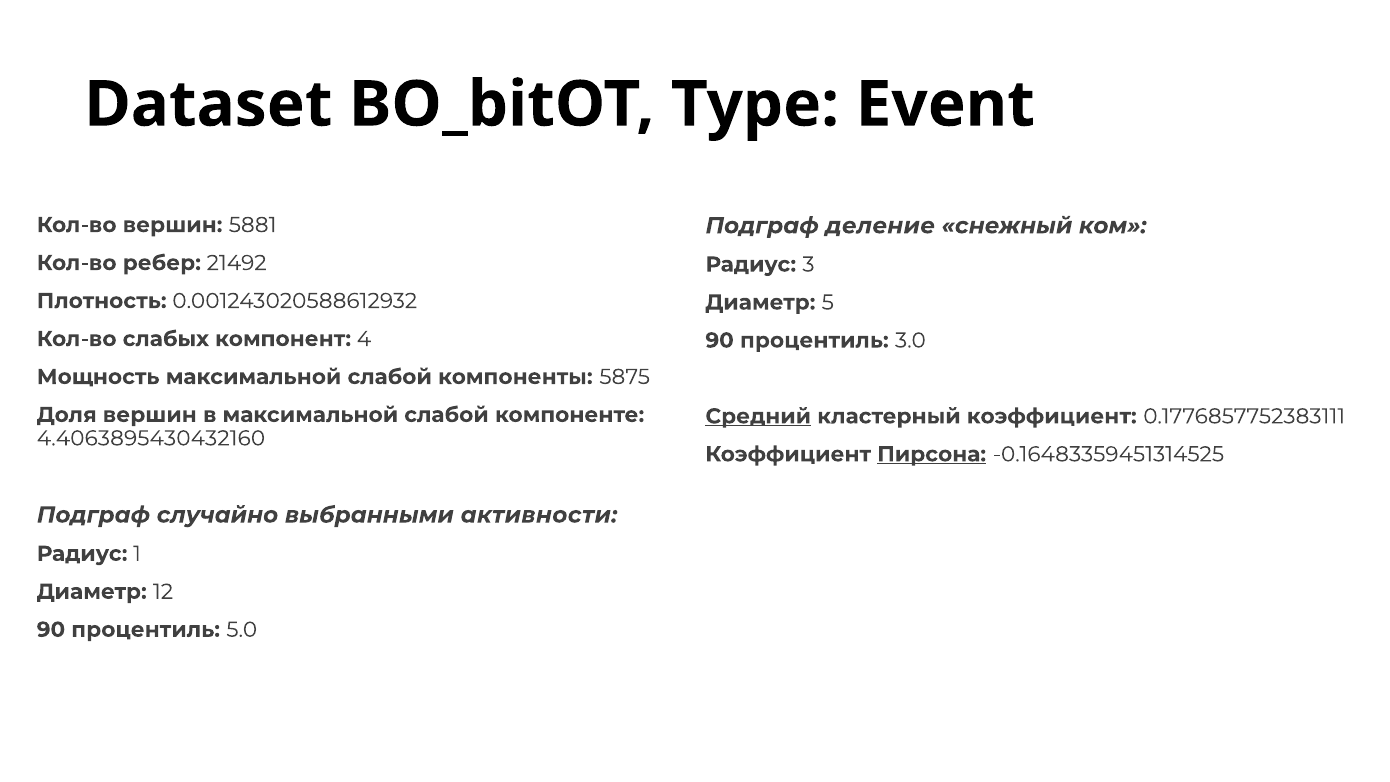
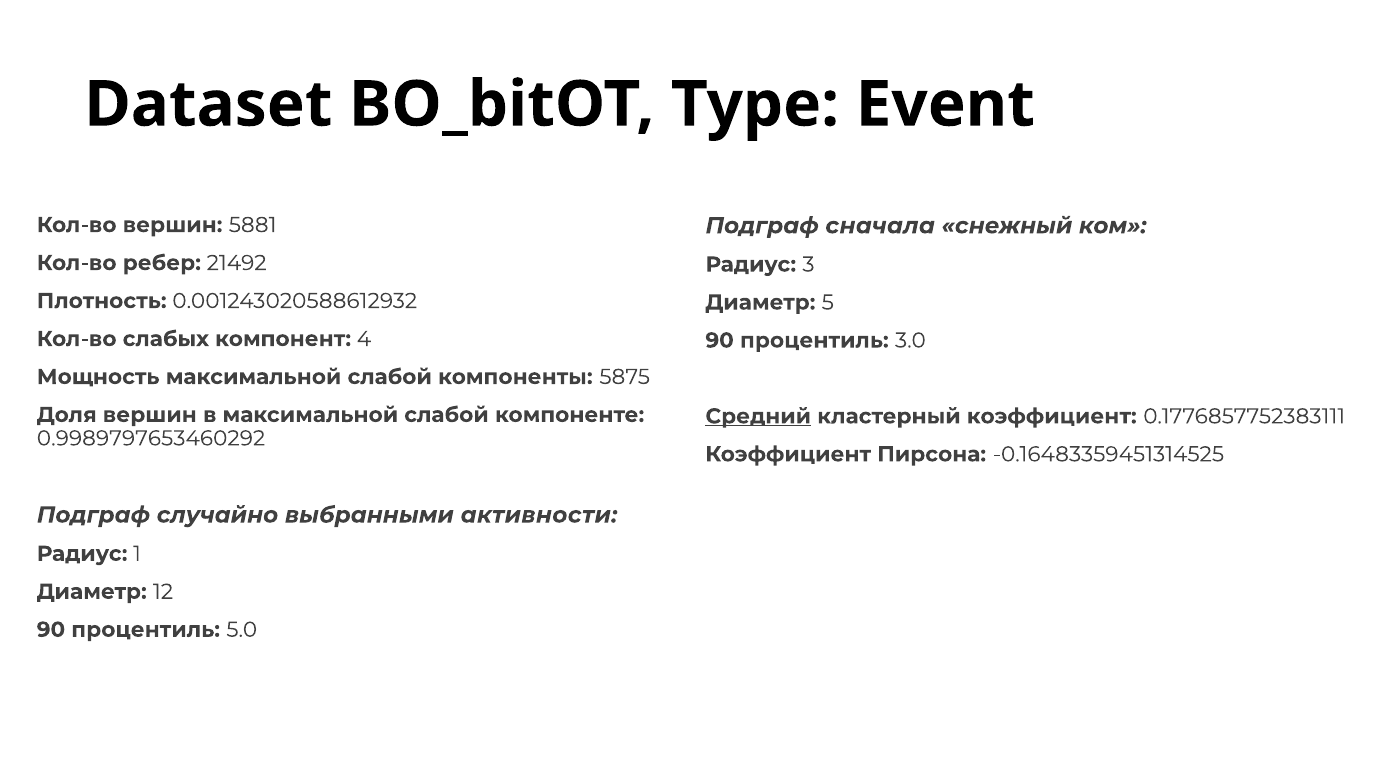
деление: деление -> сначала
4.4063895430432160: 4.4063895430432160 -> 0.9989797653460292
Пирсона underline: present -> none
